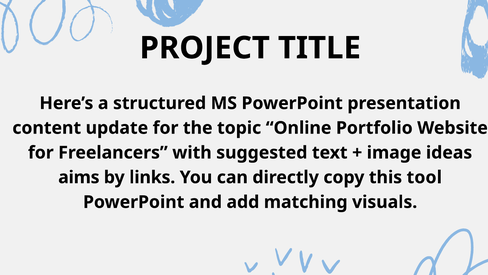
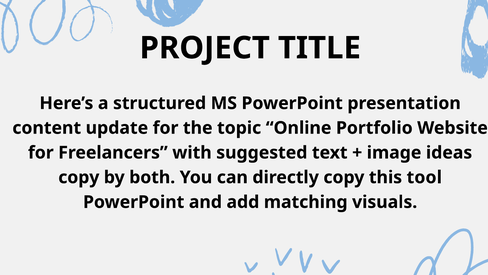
aims at (79, 177): aims -> copy
links: links -> both
